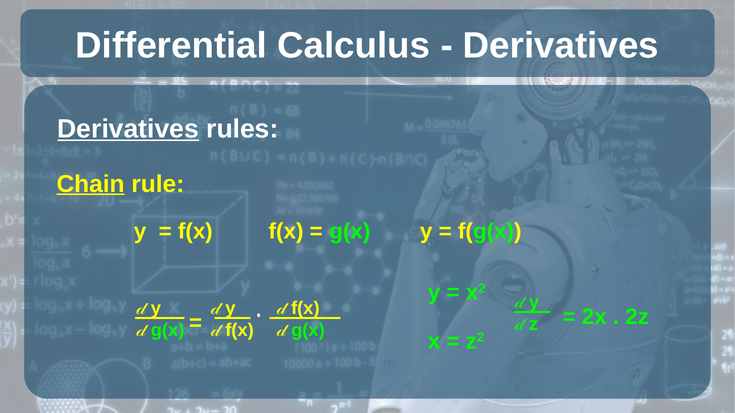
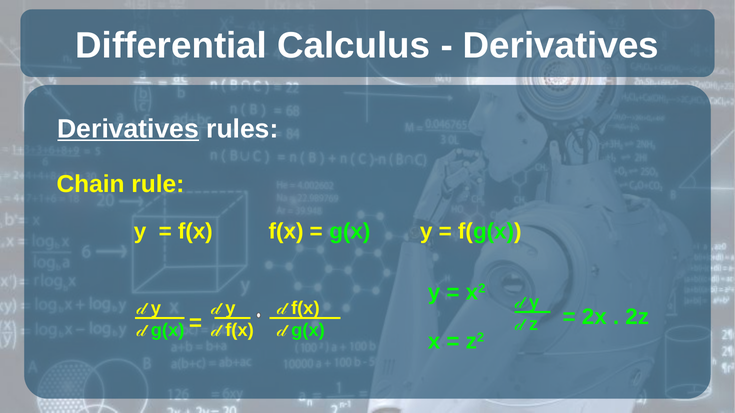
Chain underline: present -> none
